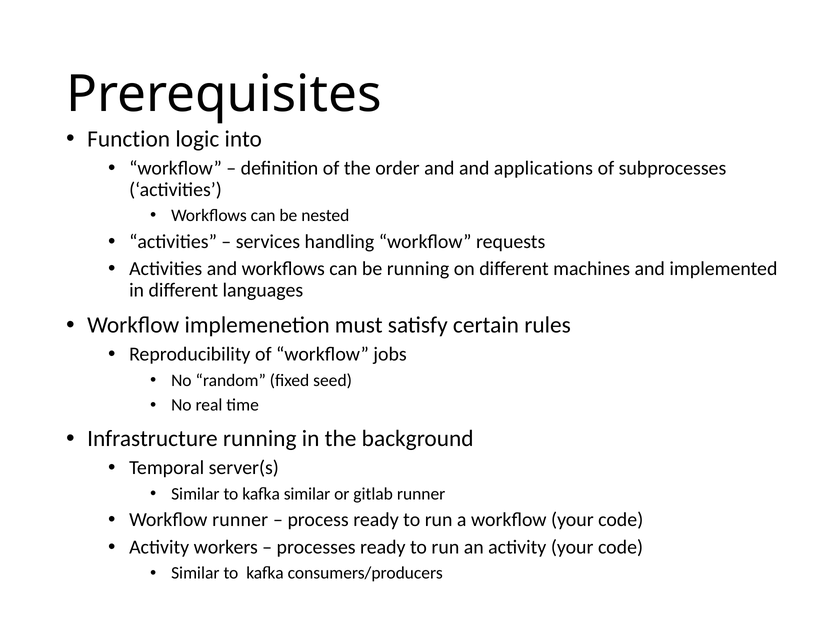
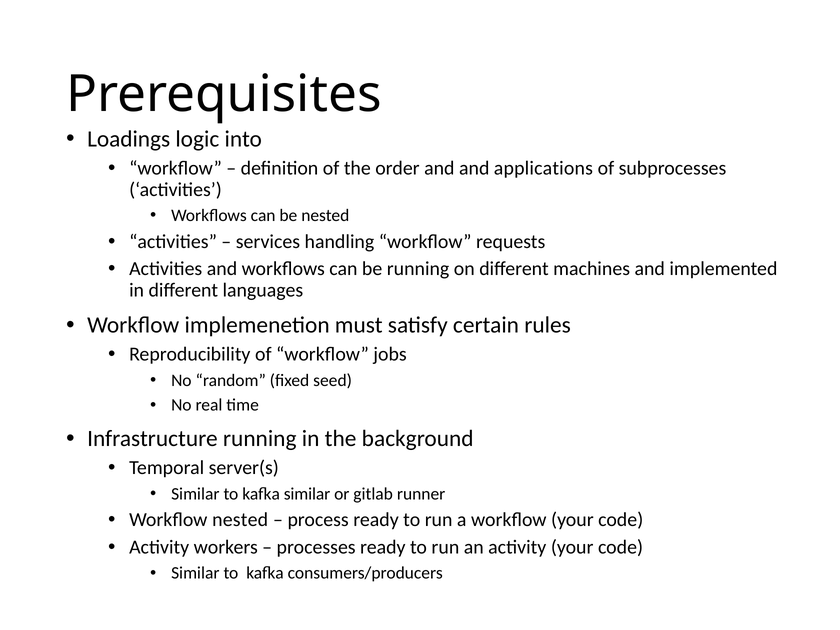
Function: Function -> Loadings
Workflow runner: runner -> nested
